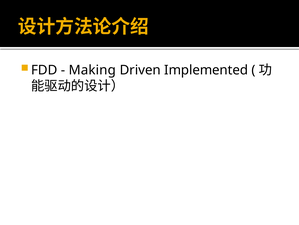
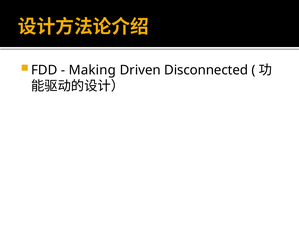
Implemented: Implemented -> Disconnected
